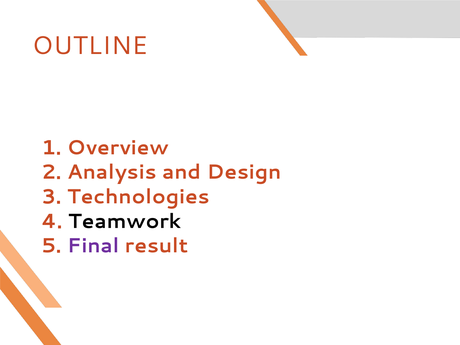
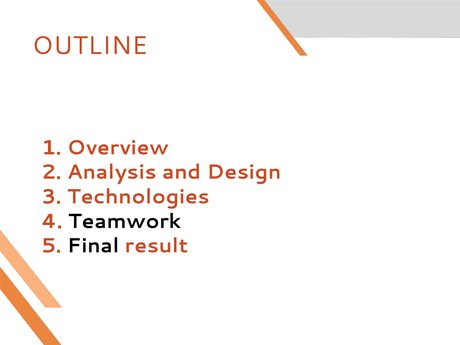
Final colour: purple -> black
